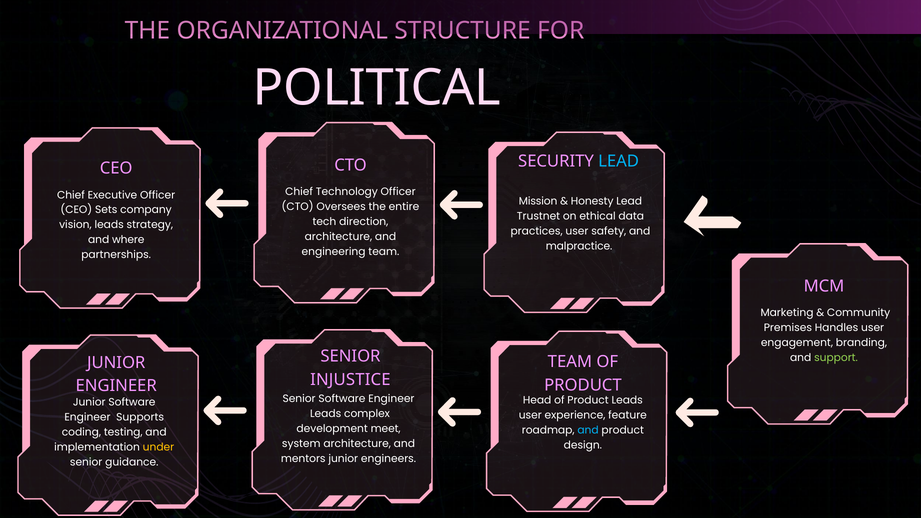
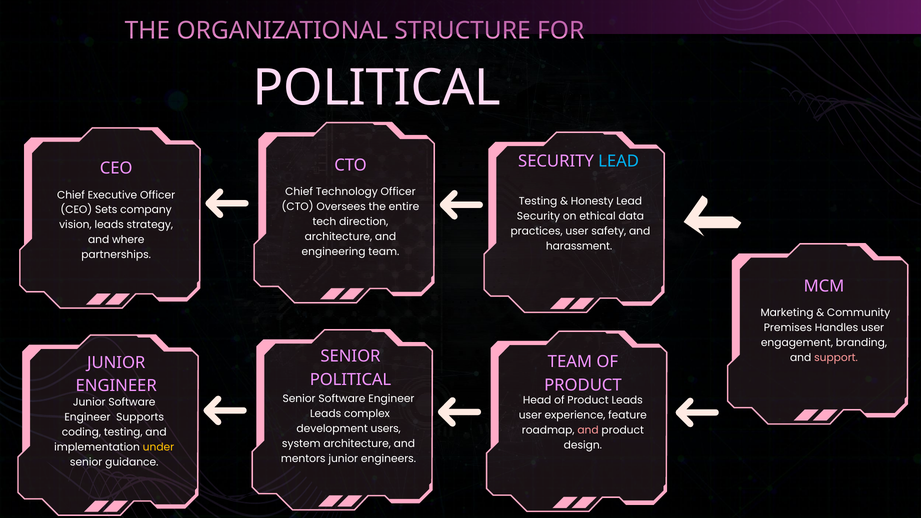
Mission at (538, 201): Mission -> Testing
Trustnet at (538, 216): Trustnet -> Security
malpractice: malpractice -> harassment
support colour: light green -> pink
INJUSTICE at (350, 380): INJUSTICE -> POLITICAL
meet: meet -> users
and at (588, 430) colour: light blue -> pink
